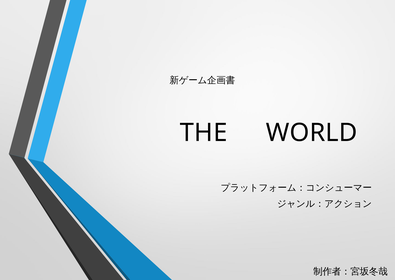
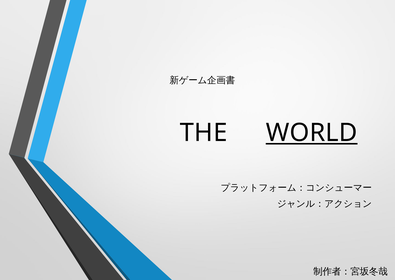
WORLD underline: none -> present
